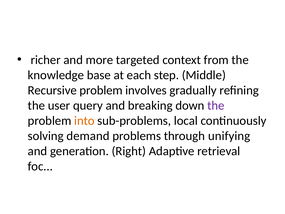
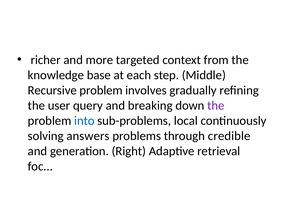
into colour: orange -> blue
demand: demand -> answers
unifying: unifying -> credible
